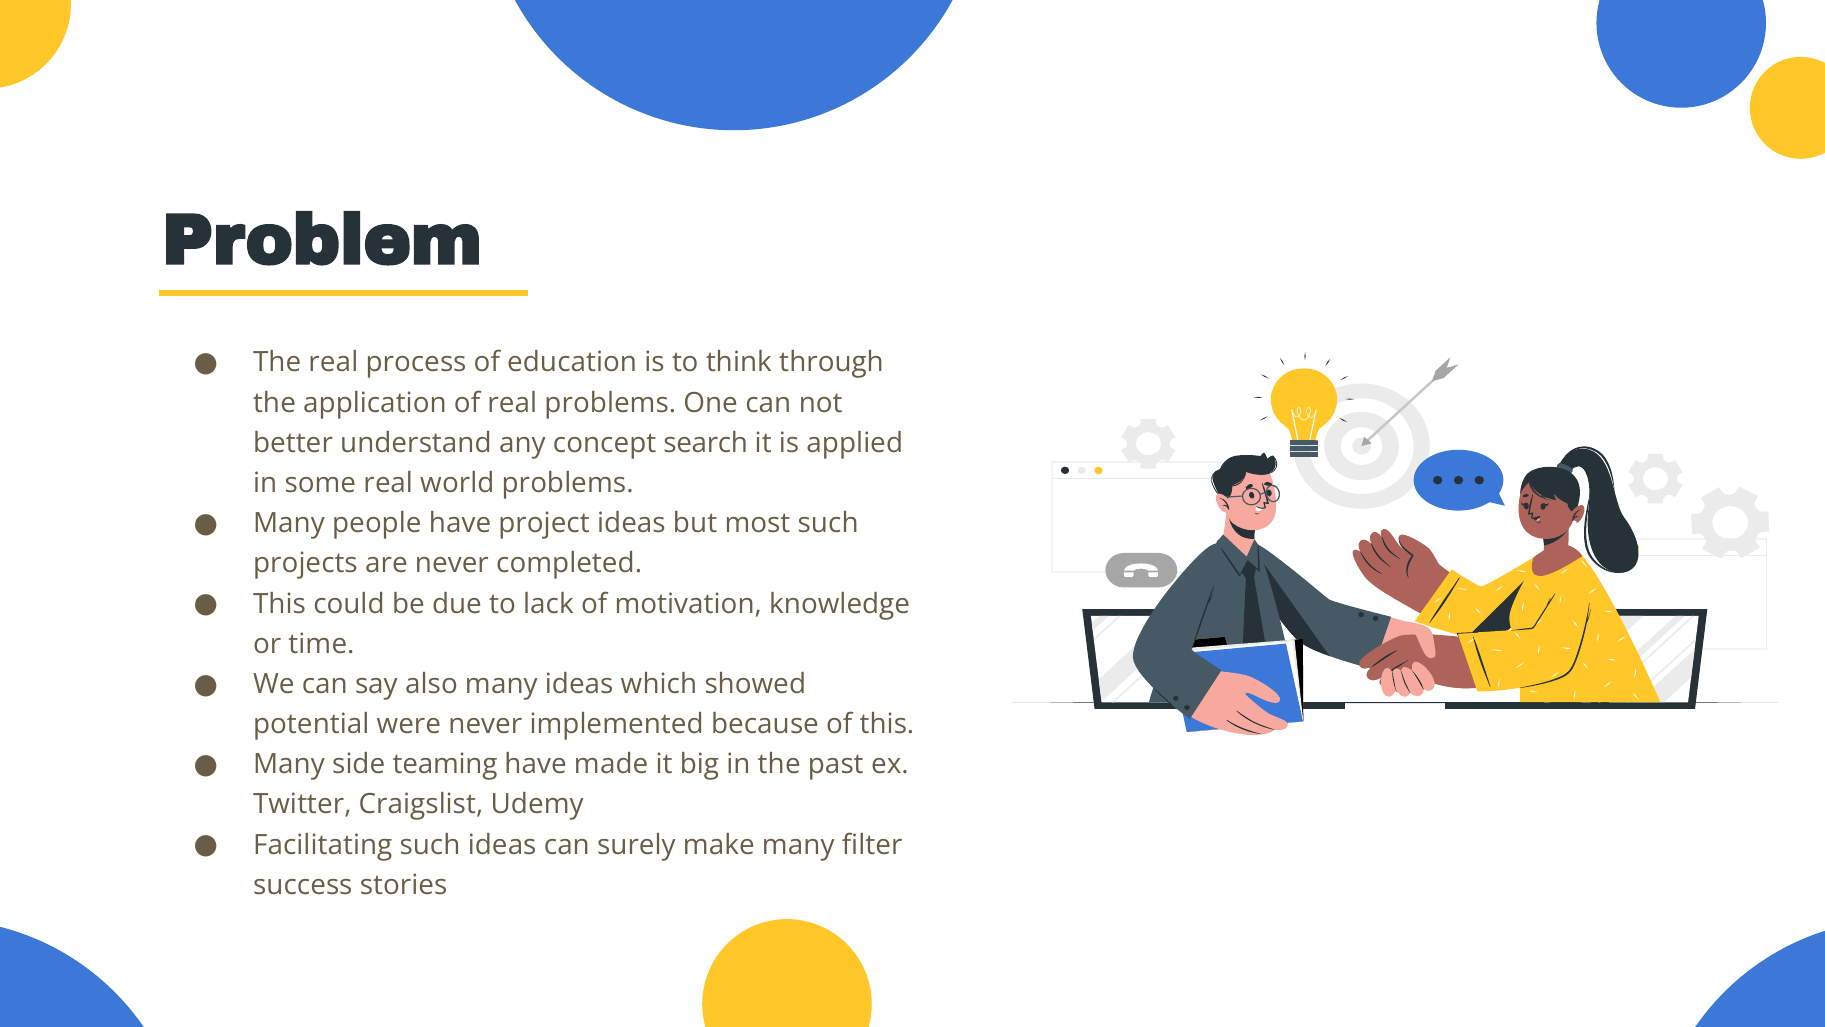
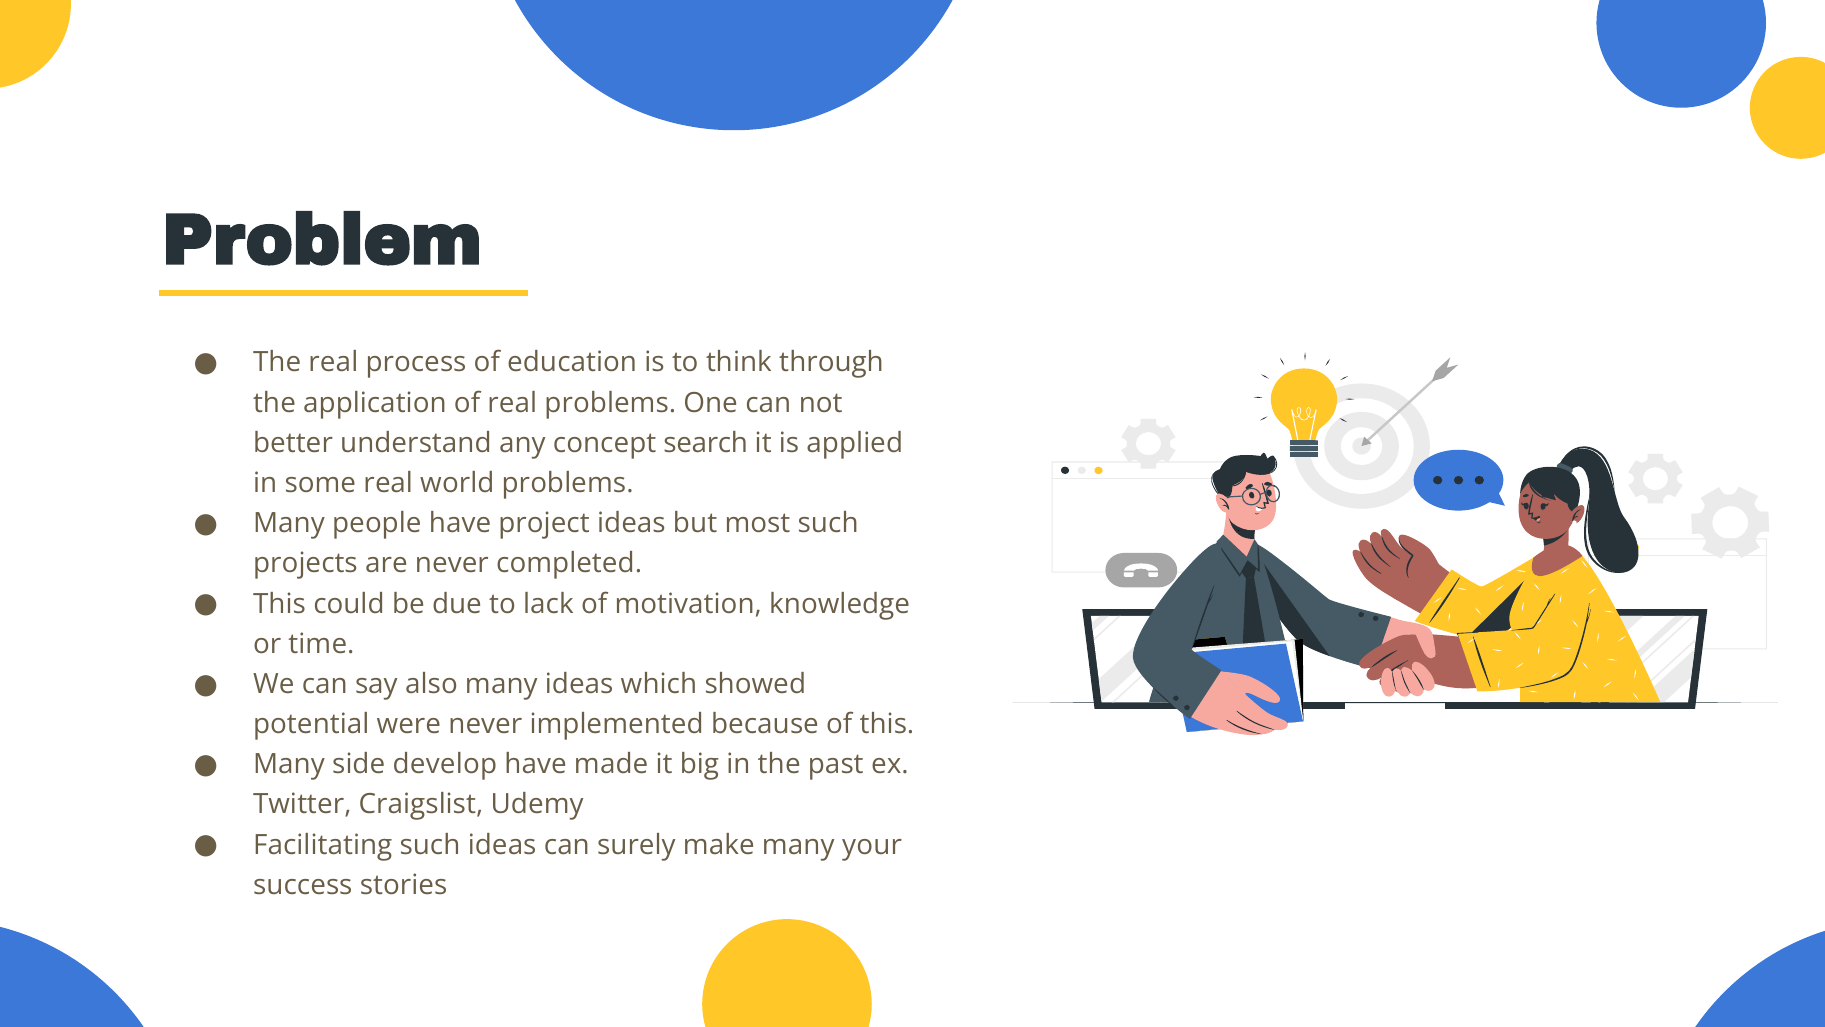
teaming: teaming -> develop
filter: filter -> your
